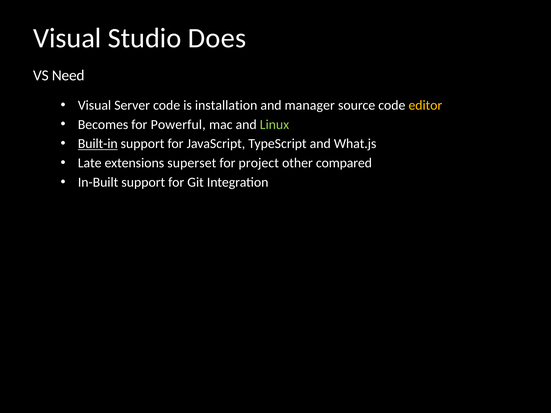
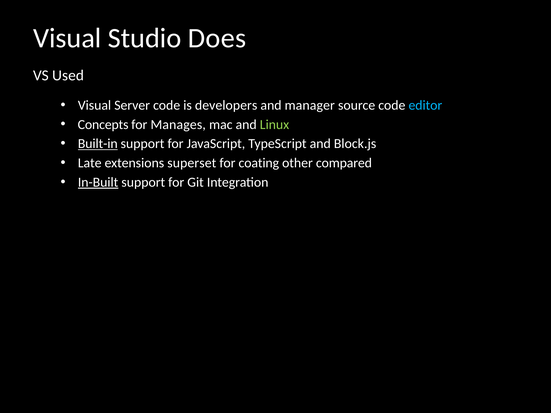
Need: Need -> Used
installation: installation -> developers
editor colour: yellow -> light blue
Becomes: Becomes -> Concepts
Powerful: Powerful -> Manages
What.js: What.js -> Block.js
project: project -> coating
In-Built underline: none -> present
